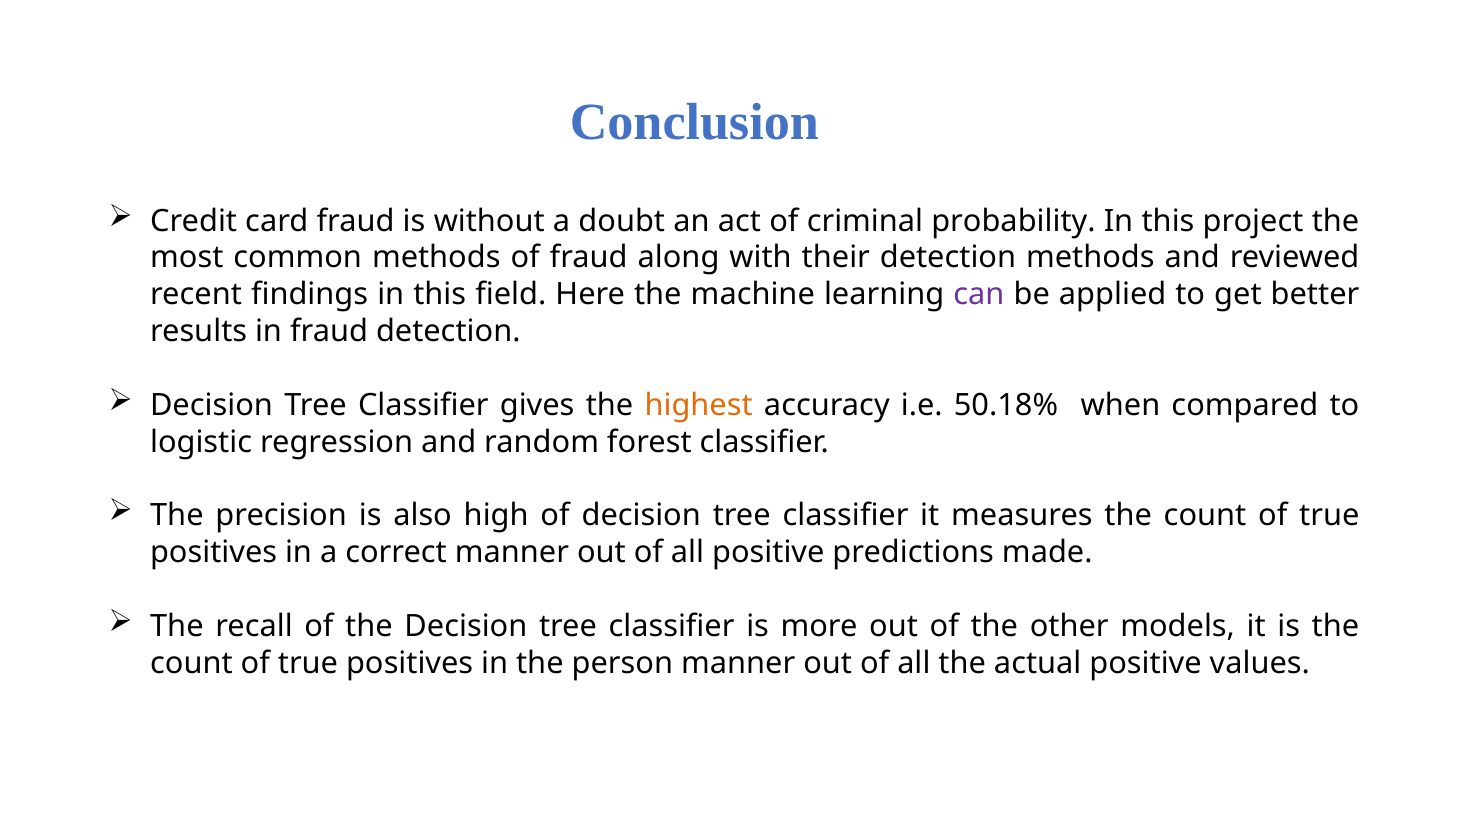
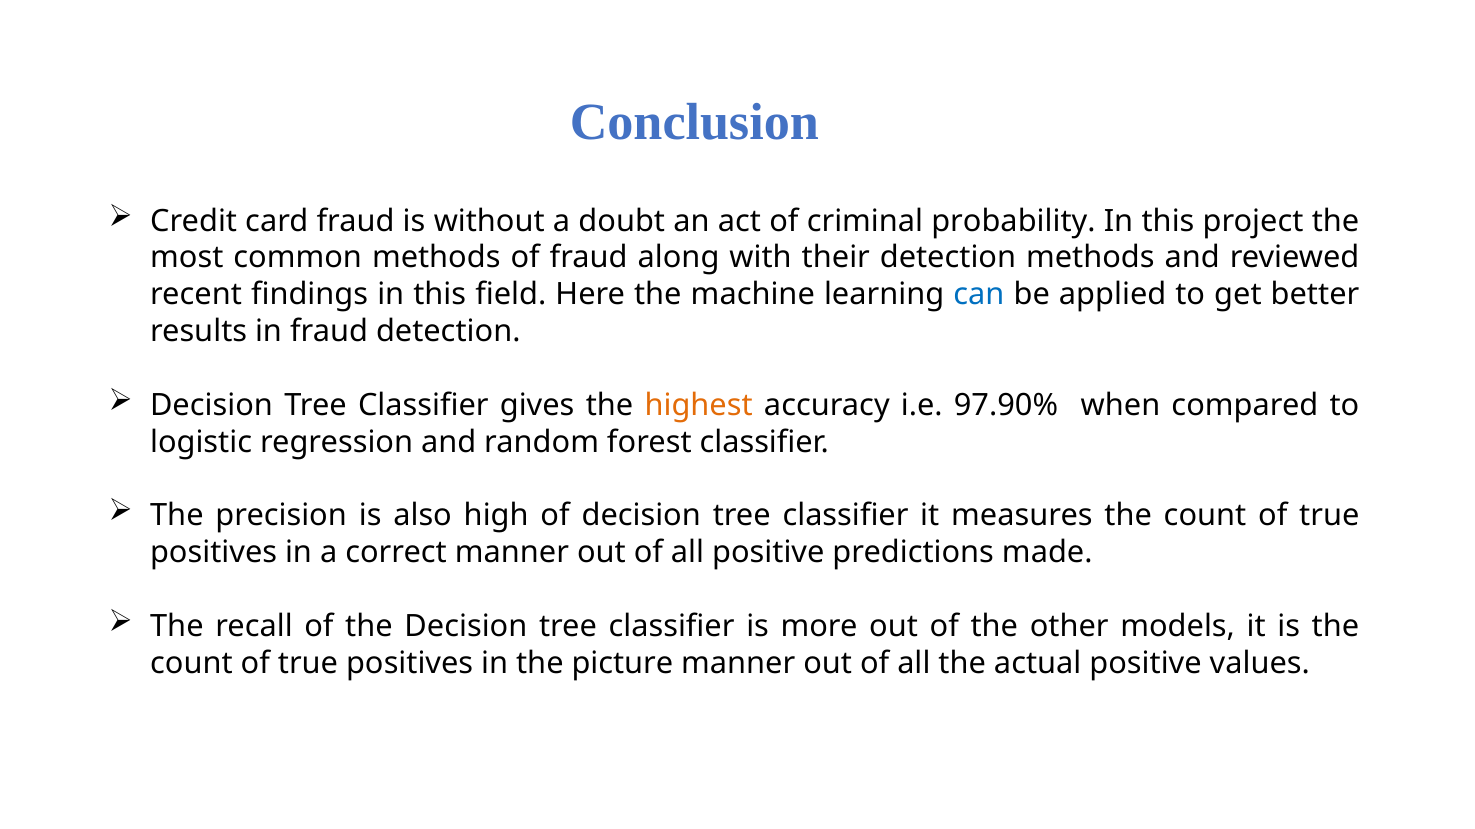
can colour: purple -> blue
50.18%: 50.18% -> 97.90%
person: person -> picture
